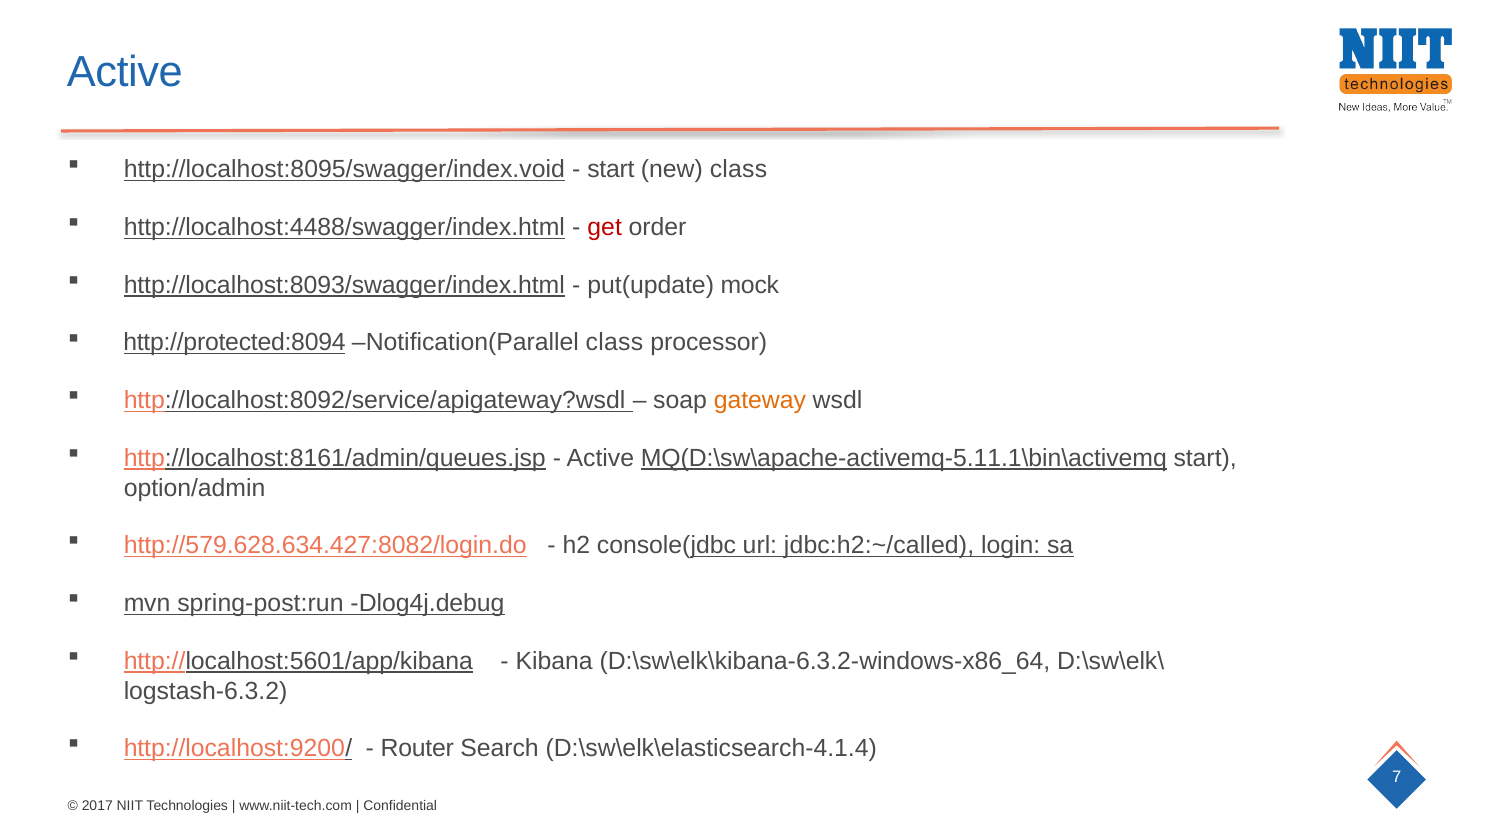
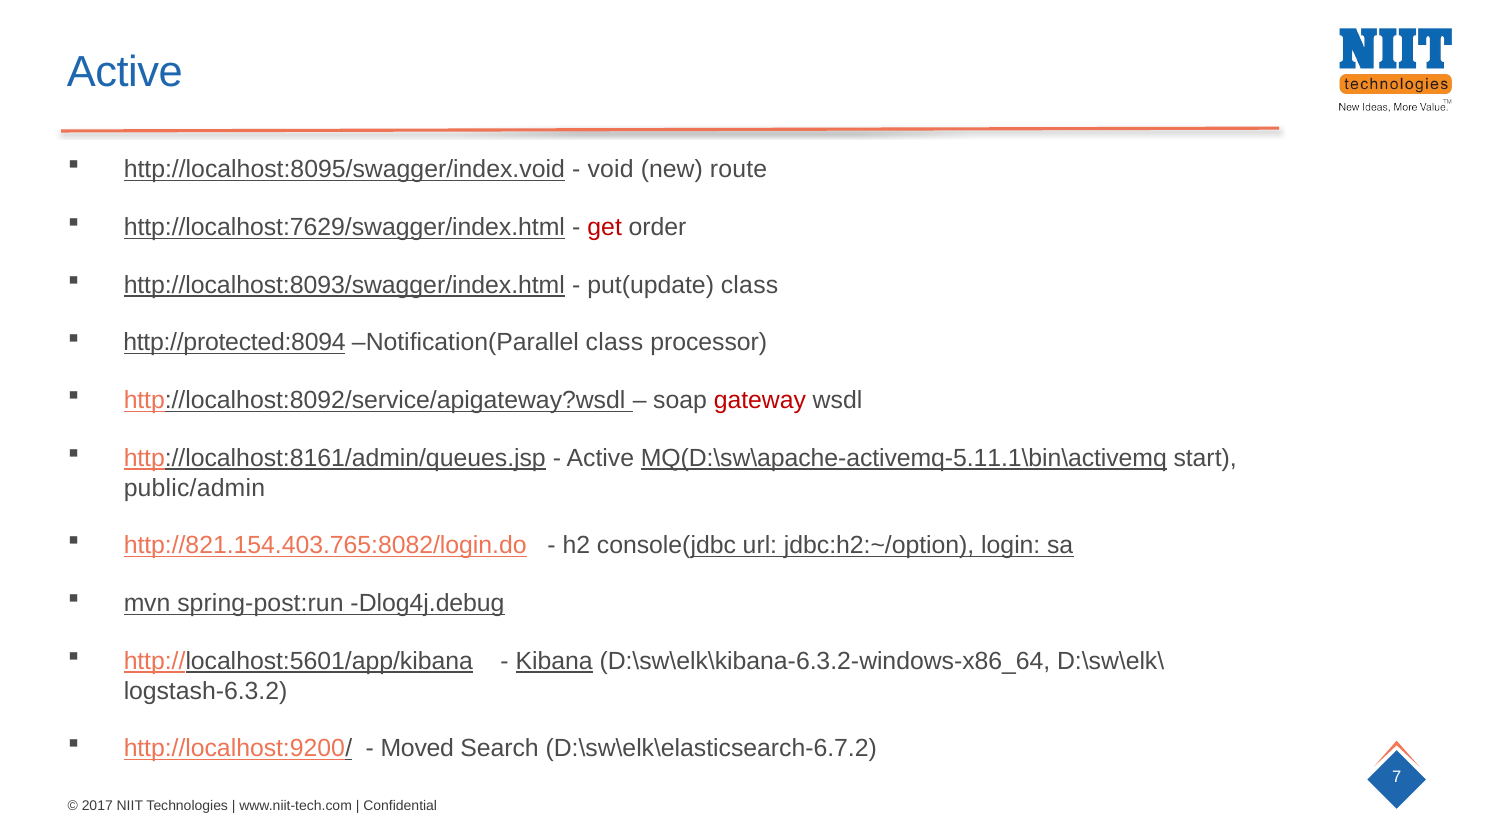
start at (611, 170): start -> void
new class: class -> route
http://localhost:4488/swagger/index.html: http://localhost:4488/swagger/index.html -> http://localhost:7629/swagger/index.html
put(update mock: mock -> class
gateway colour: orange -> red
option/admin: option/admin -> public/admin
http://579.628.634.427:8082/login.do: http://579.628.634.427:8082/login.do -> http://821.154.403.765:8082/login.do
jdbc:h2:~/called: jdbc:h2:~/called -> jdbc:h2:~/option
Kibana underline: none -> present
Router: Router -> Moved
D:\sw\elk\elasticsearch-4.1.4: D:\sw\elk\elasticsearch-4.1.4 -> D:\sw\elk\elasticsearch-6.7.2
